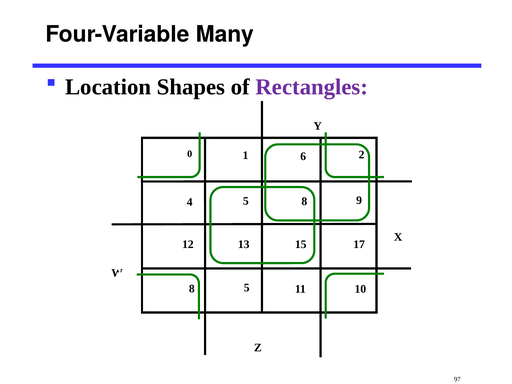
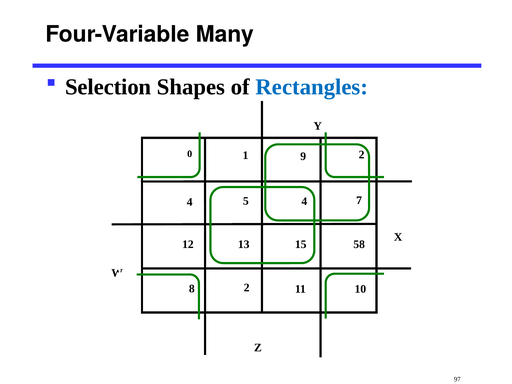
Location: Location -> Selection
Rectangles colour: purple -> blue
6: 6 -> 9
9: 9 -> 7
4 8: 8 -> 4
17: 17 -> 58
8 5: 5 -> 2
